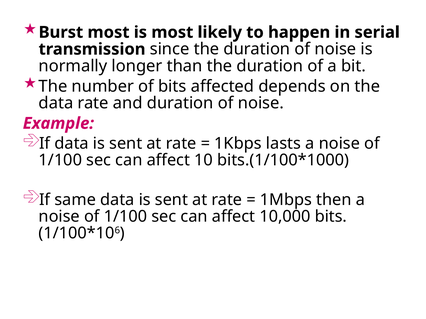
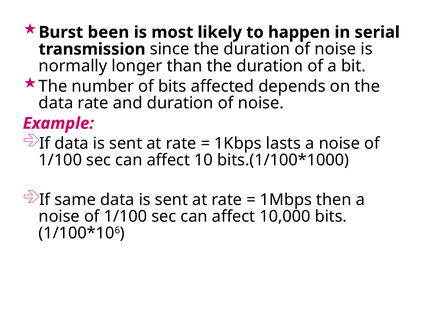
Burst most: most -> been
